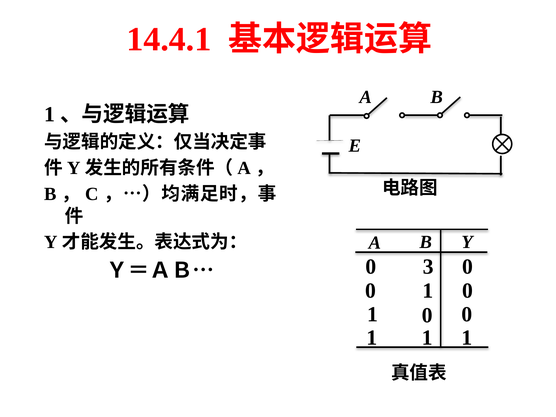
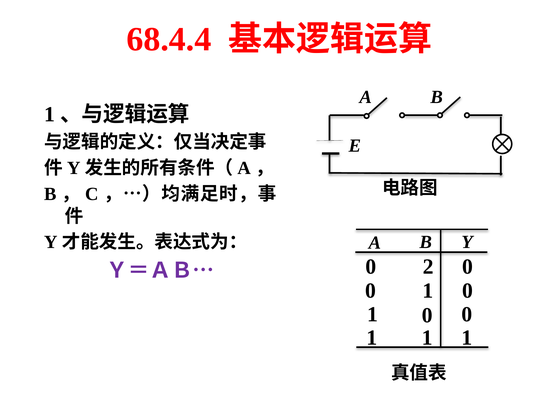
14.4.1: 14.4.1 -> 68.4.4
3: 3 -> 2
Ｙ＝ＡＢ… colour: black -> purple
